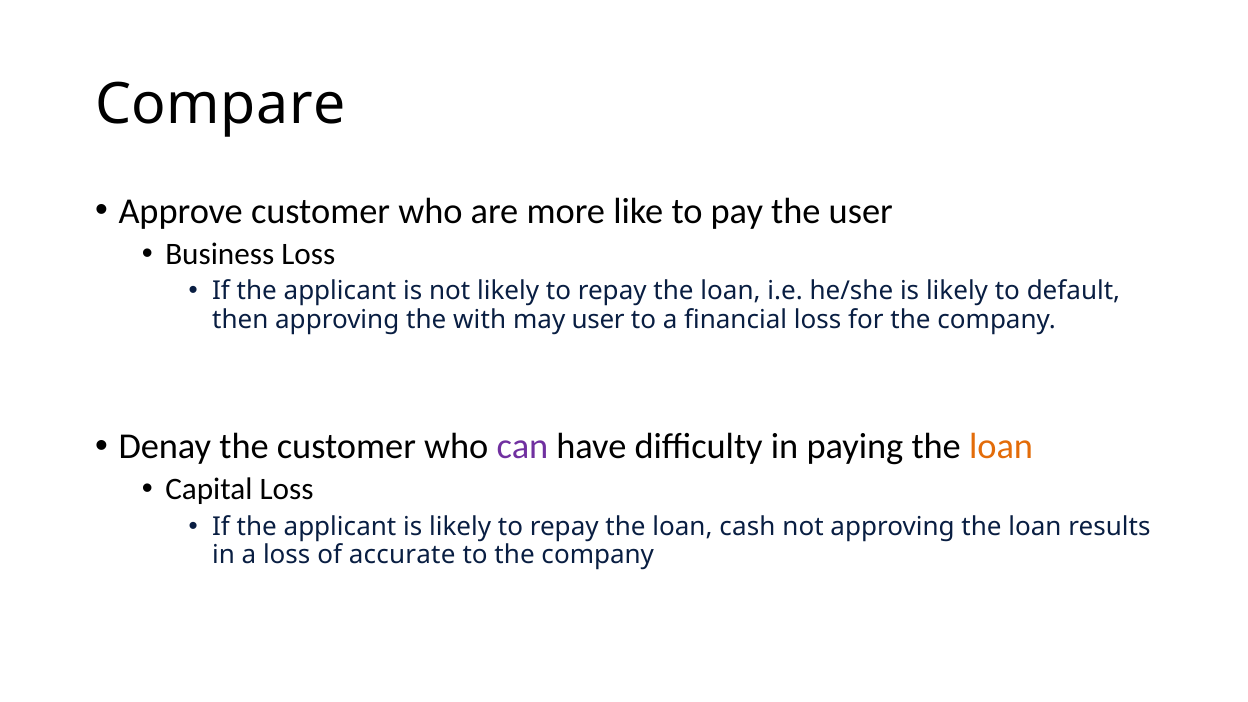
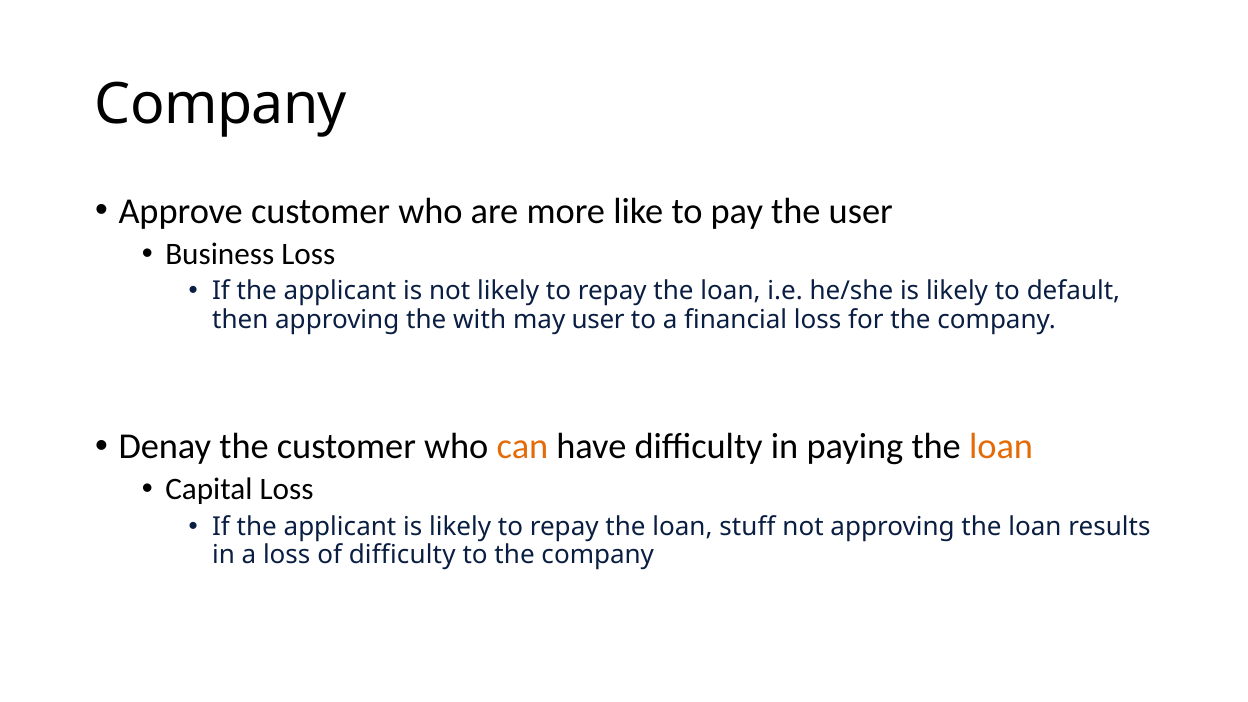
Compare at (220, 105): Compare -> Company
can colour: purple -> orange
cash: cash -> stuff
of accurate: accurate -> difficulty
